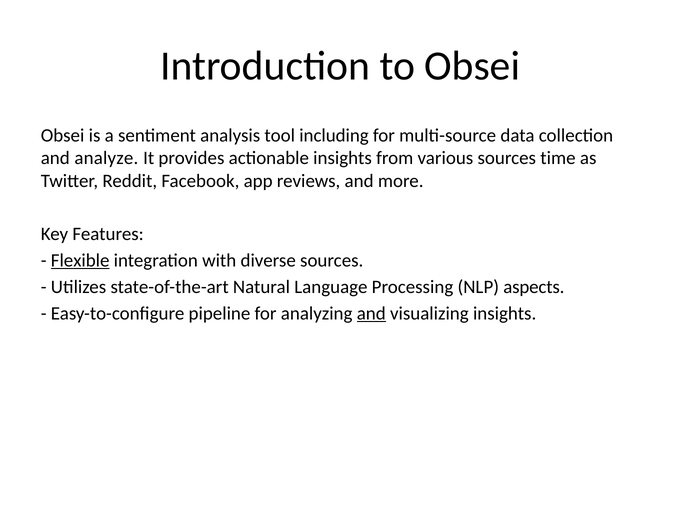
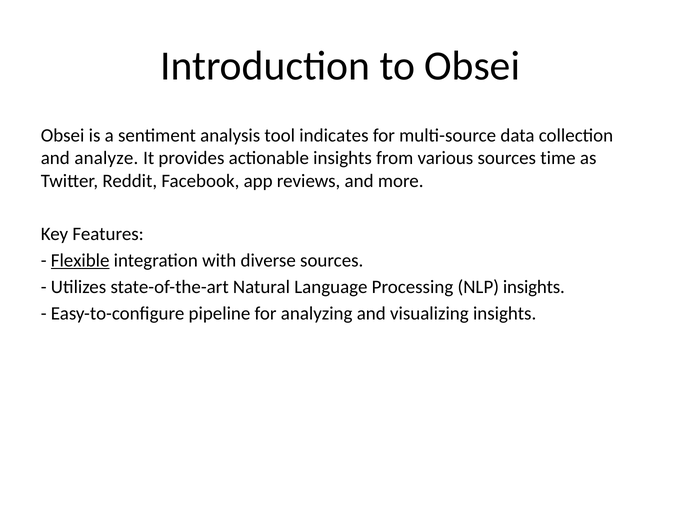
including: including -> indicates
NLP aspects: aspects -> insights
and at (371, 313) underline: present -> none
